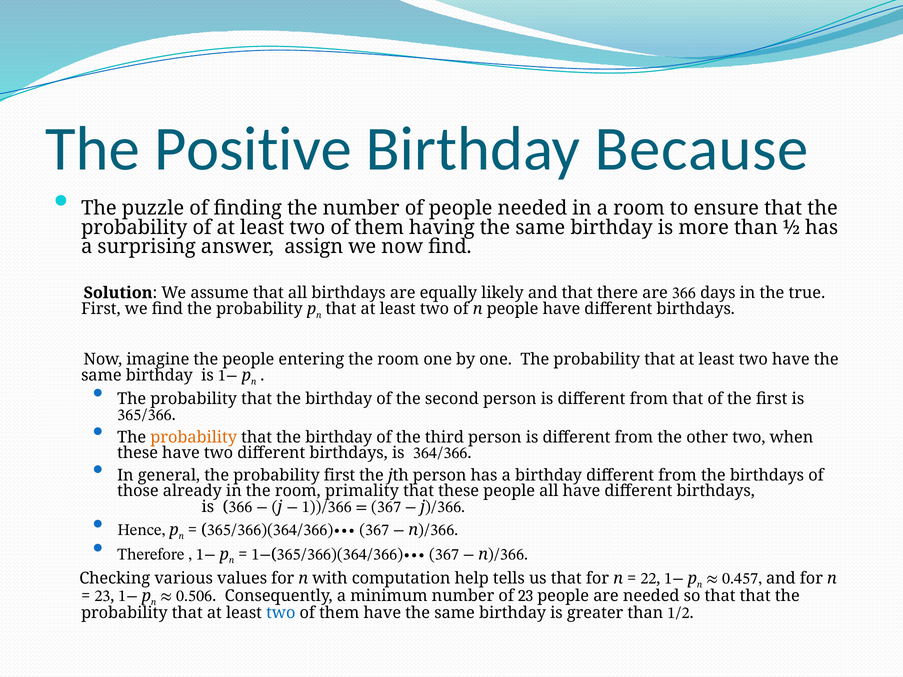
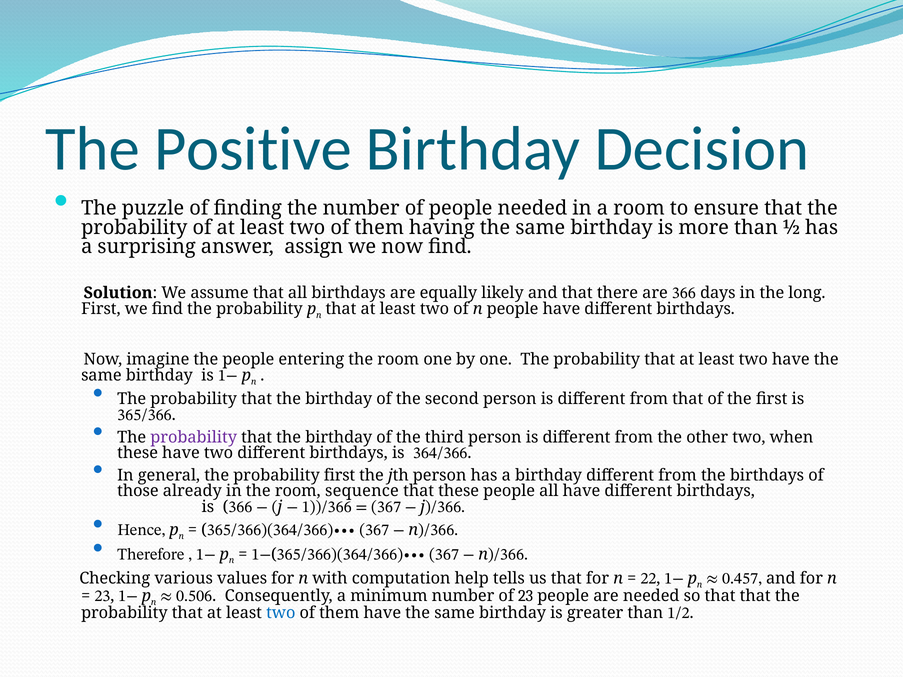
Because: Because -> Decision
true: true -> long
probability at (194, 437) colour: orange -> purple
primality: primality -> sequence
